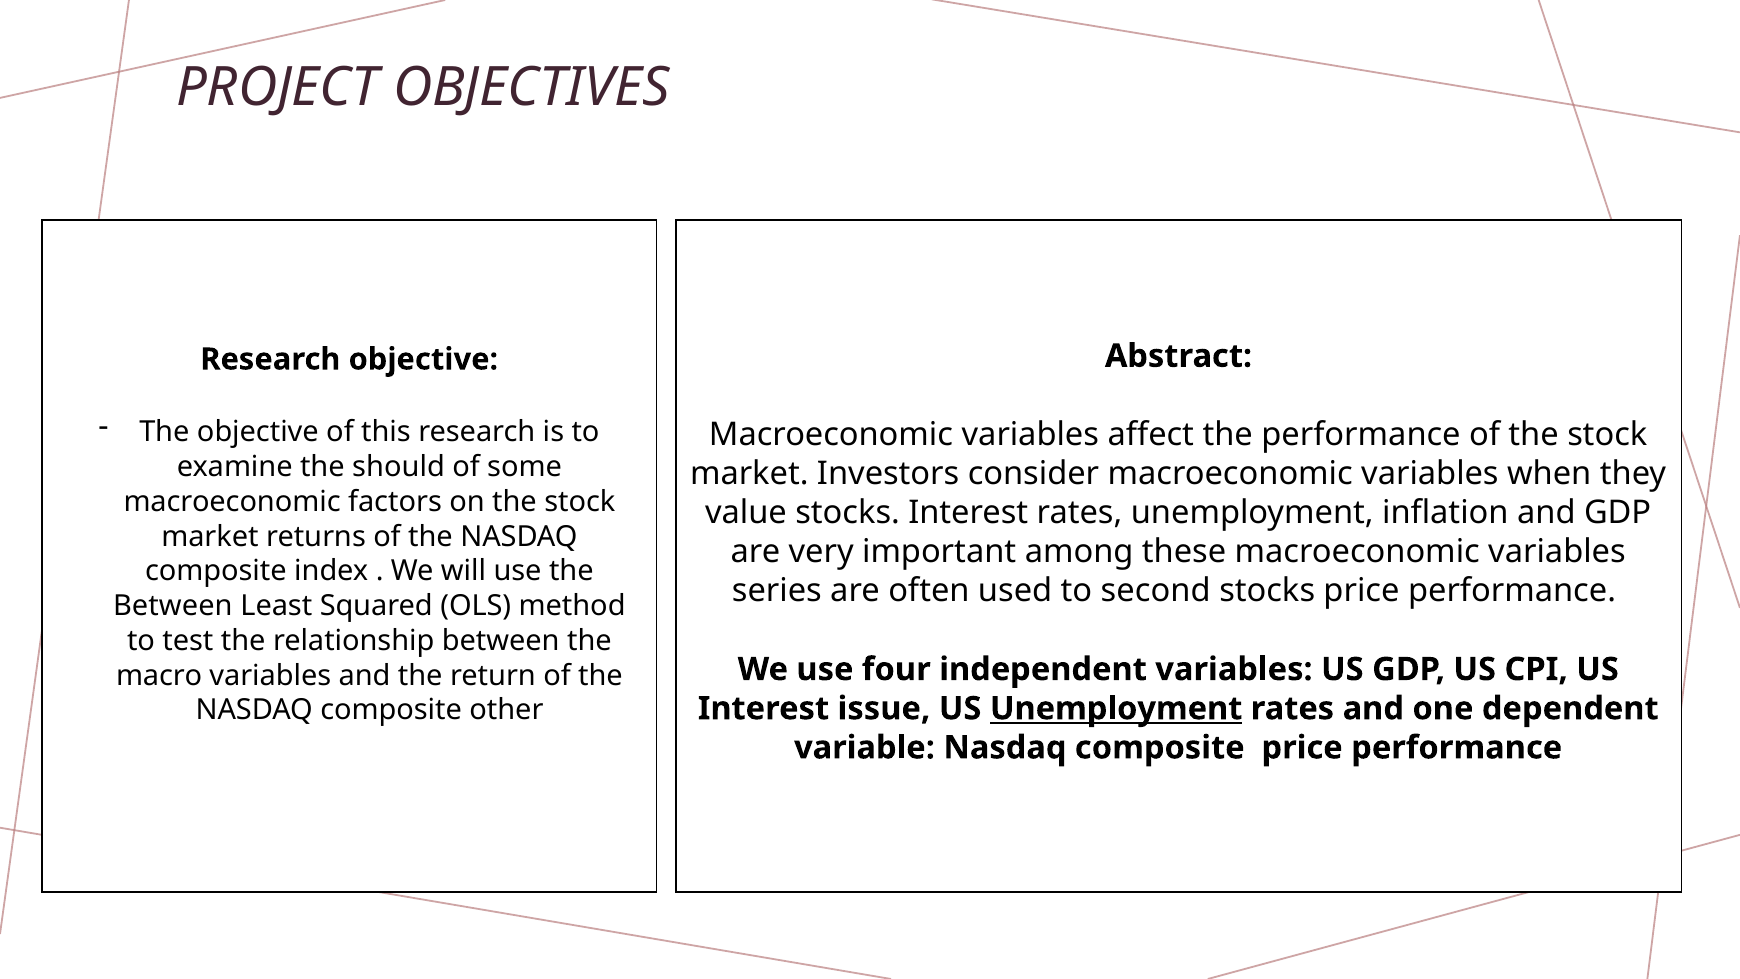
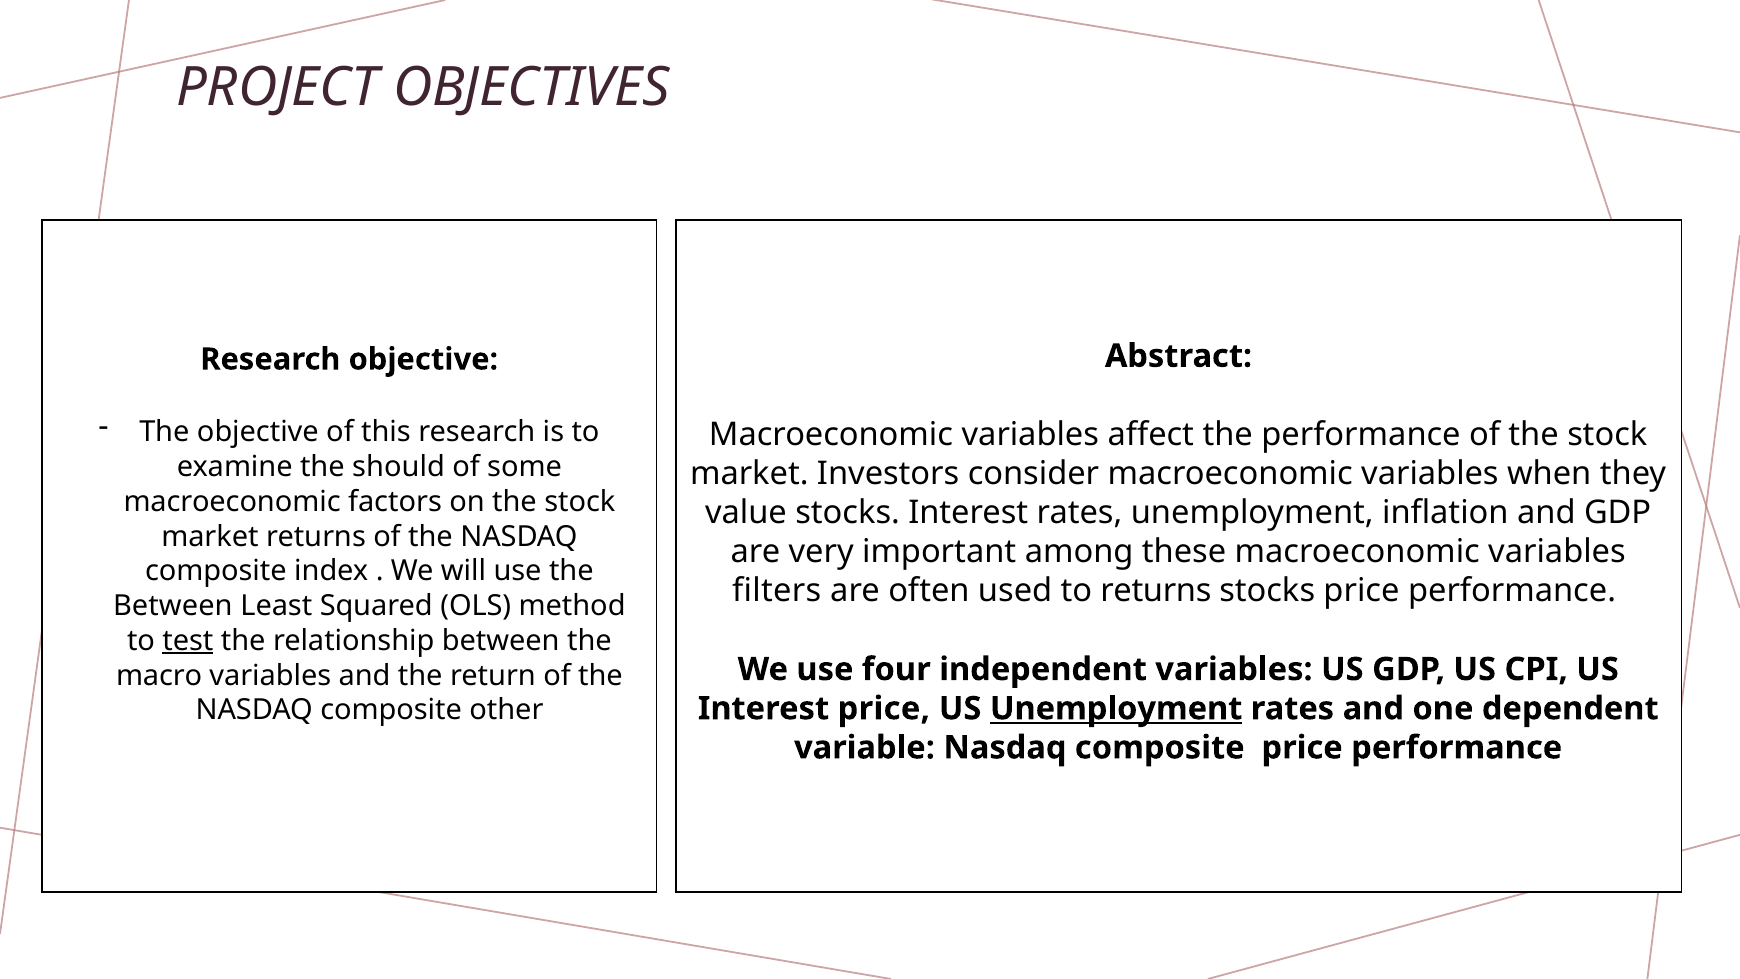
series: series -> filters
to second: second -> returns
test underline: none -> present
Interest issue: issue -> price
